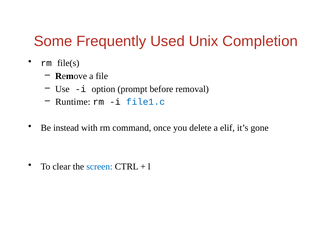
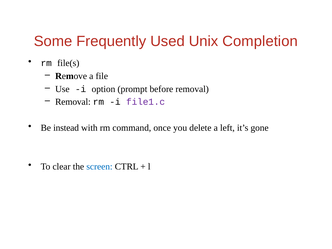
Runtime at (73, 102): Runtime -> Removal
file1.c colour: blue -> purple
elif: elif -> left
